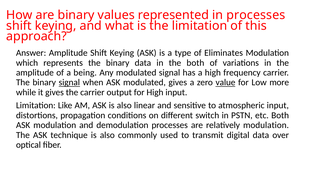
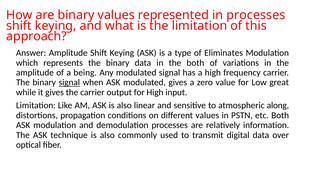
value underline: present -> none
more: more -> great
atmospheric input: input -> along
different switch: switch -> values
relatively modulation: modulation -> information
